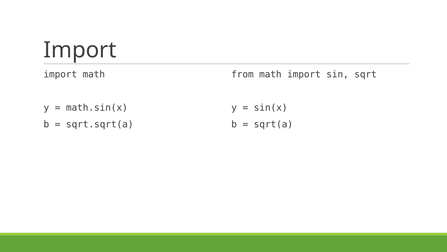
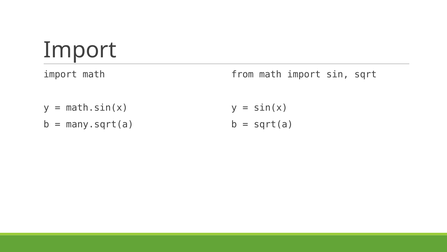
sqrt.sqrt(a: sqrt.sqrt(a -> many.sqrt(a
